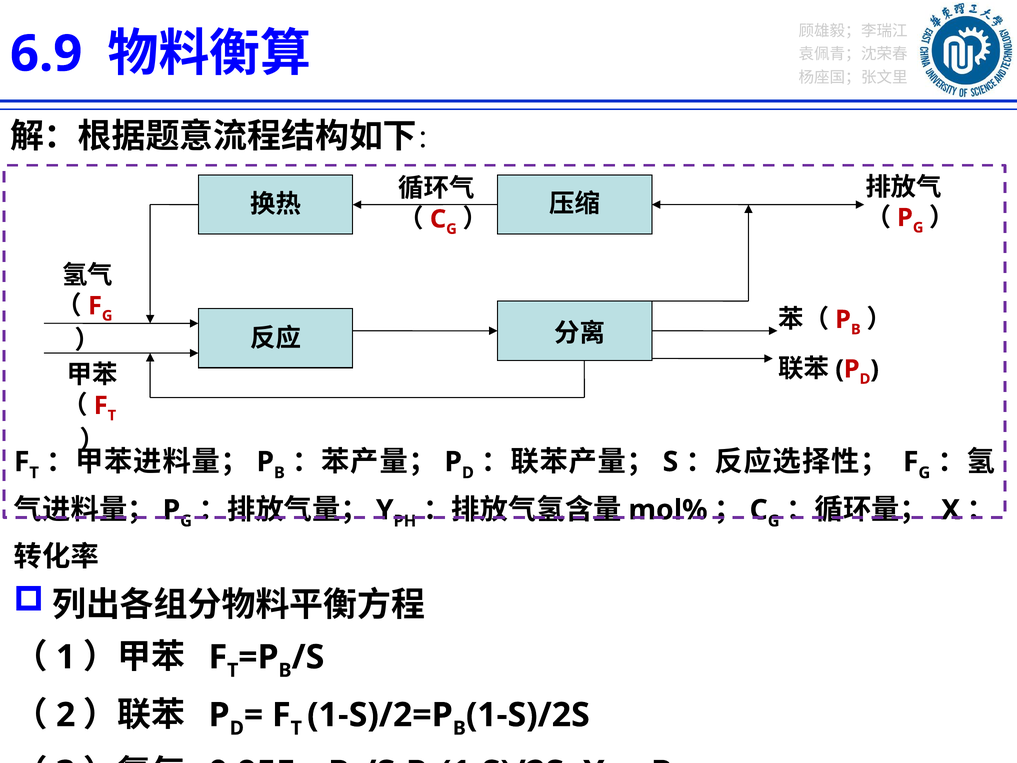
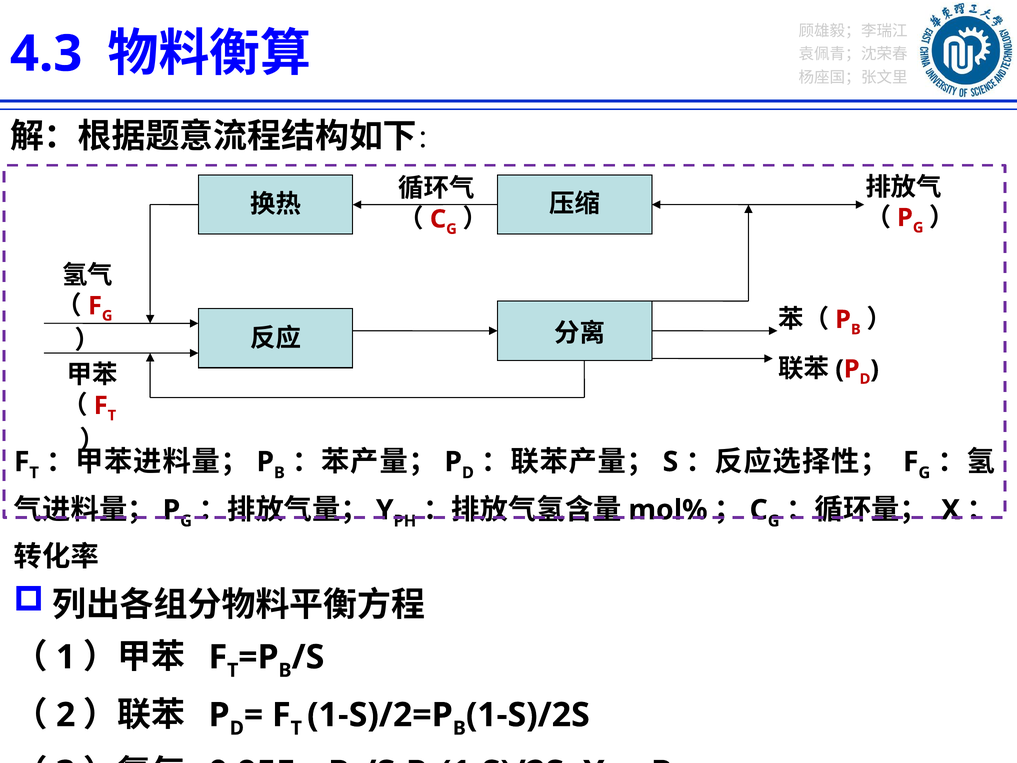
6.9: 6.9 -> 4.3
